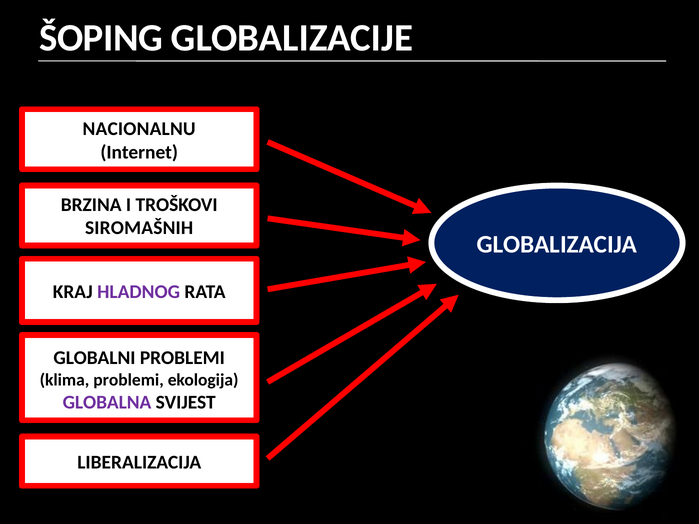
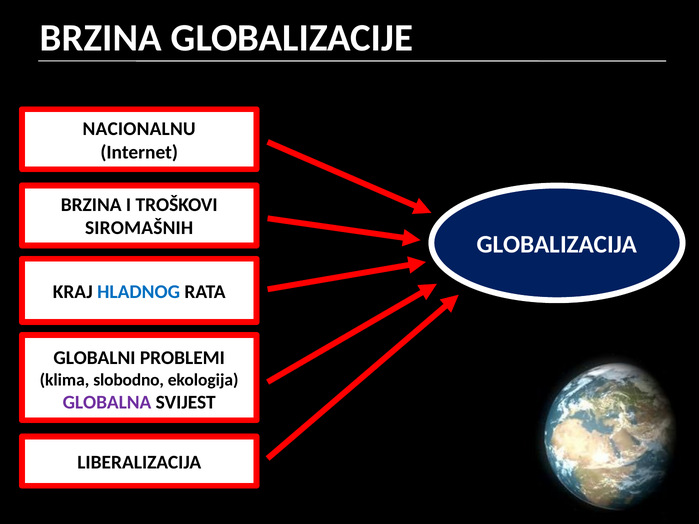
ŠOPING at (101, 38): ŠOPING -> BRZINA
HLADNOG colour: purple -> blue
klima problemi: problemi -> slobodno
